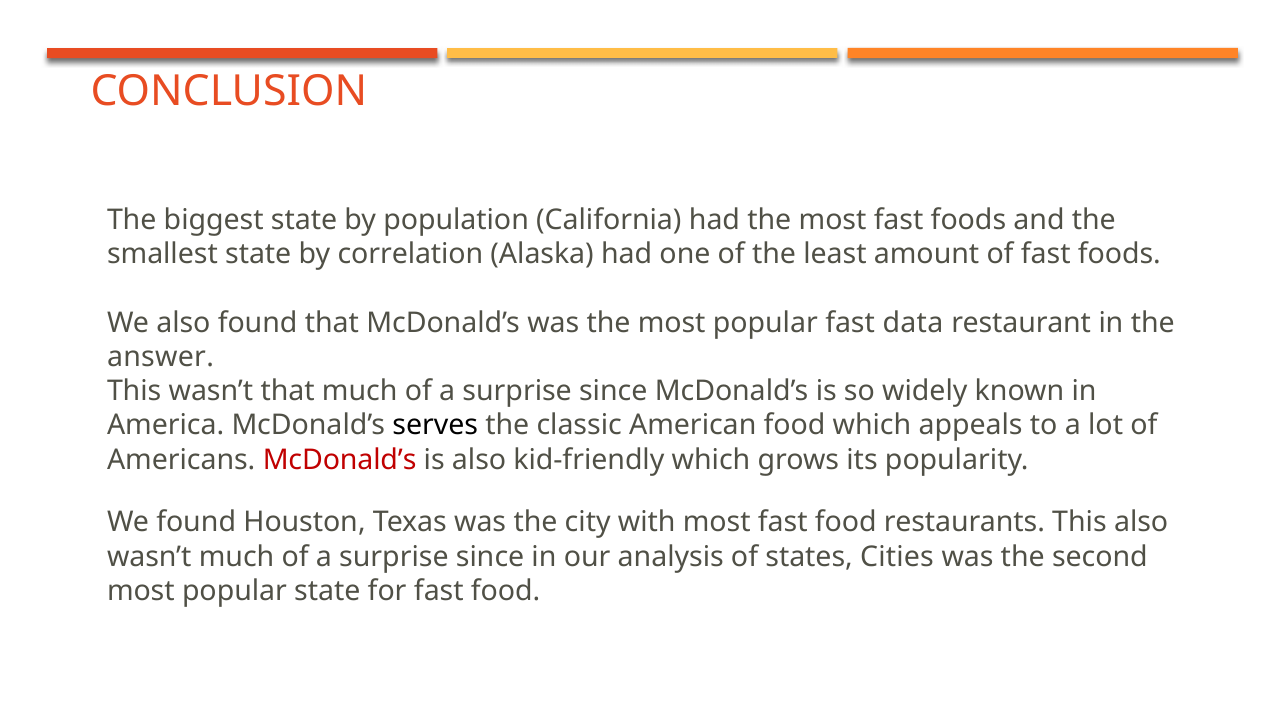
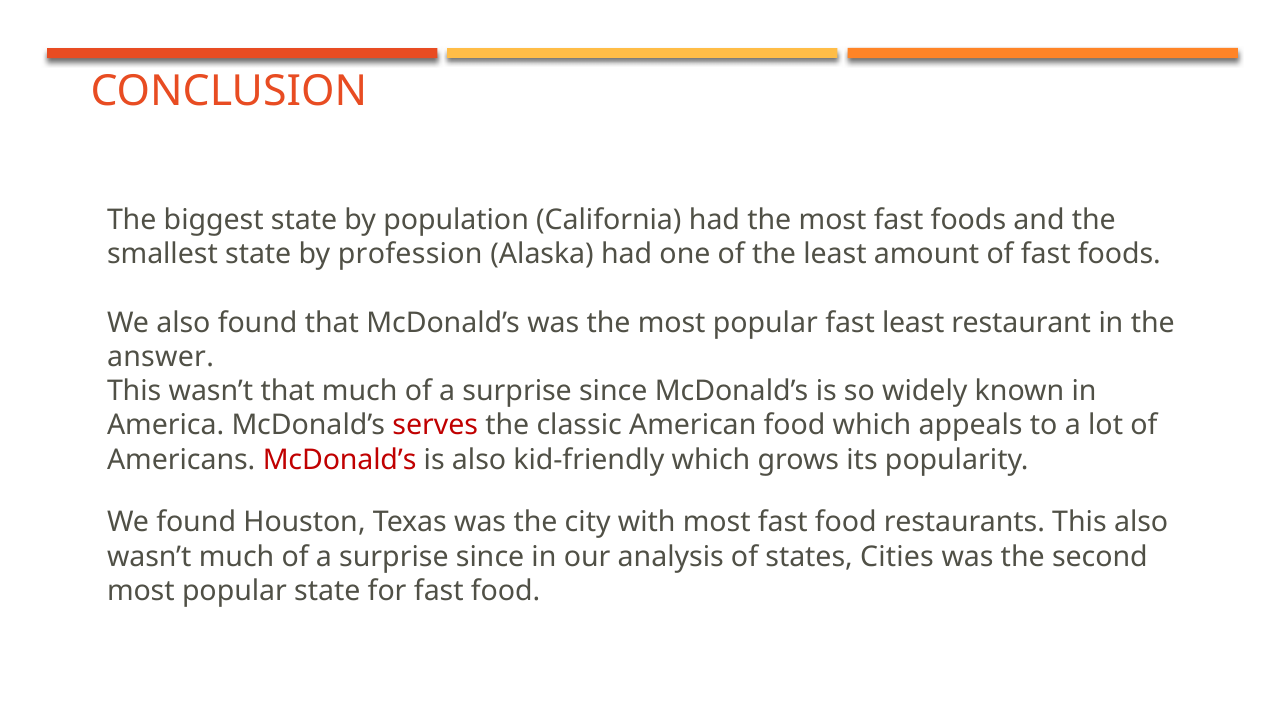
correlation: correlation -> profession
fast data: data -> least
serves colour: black -> red
